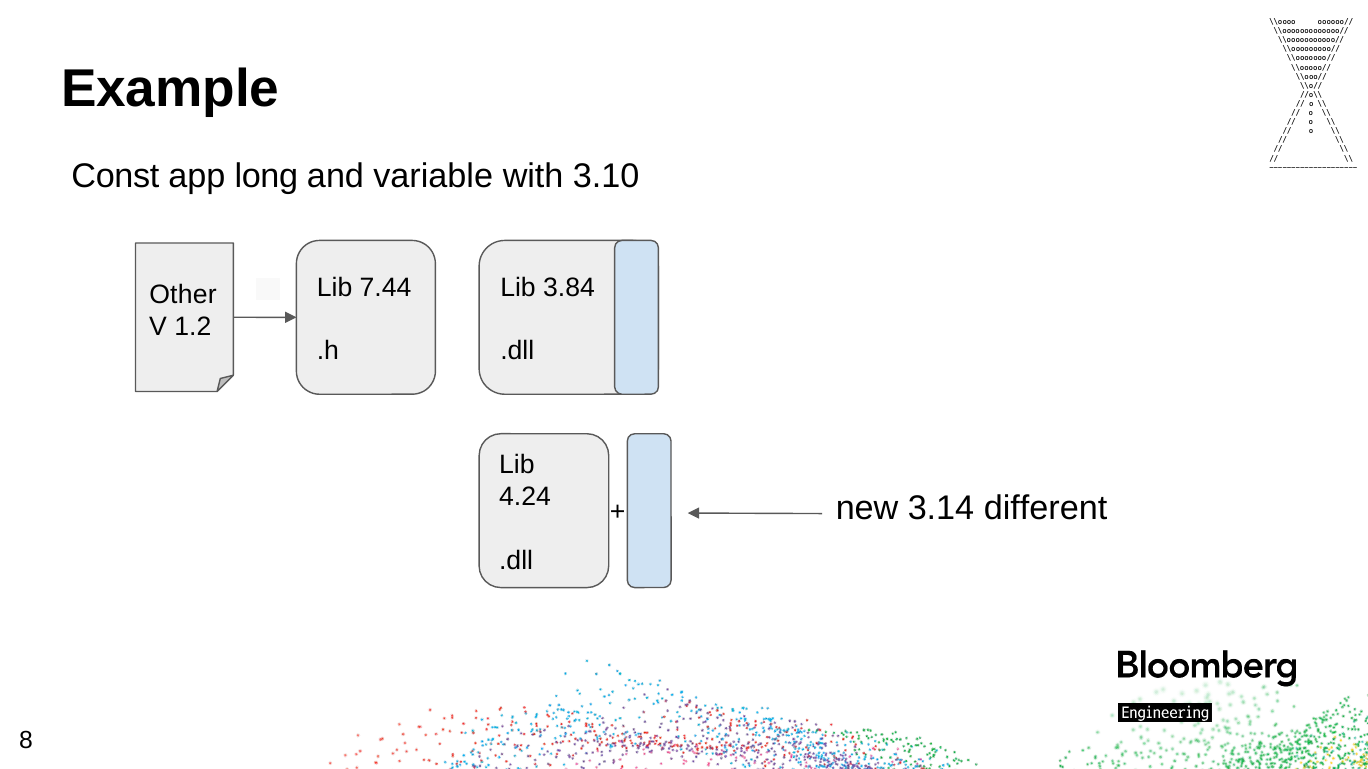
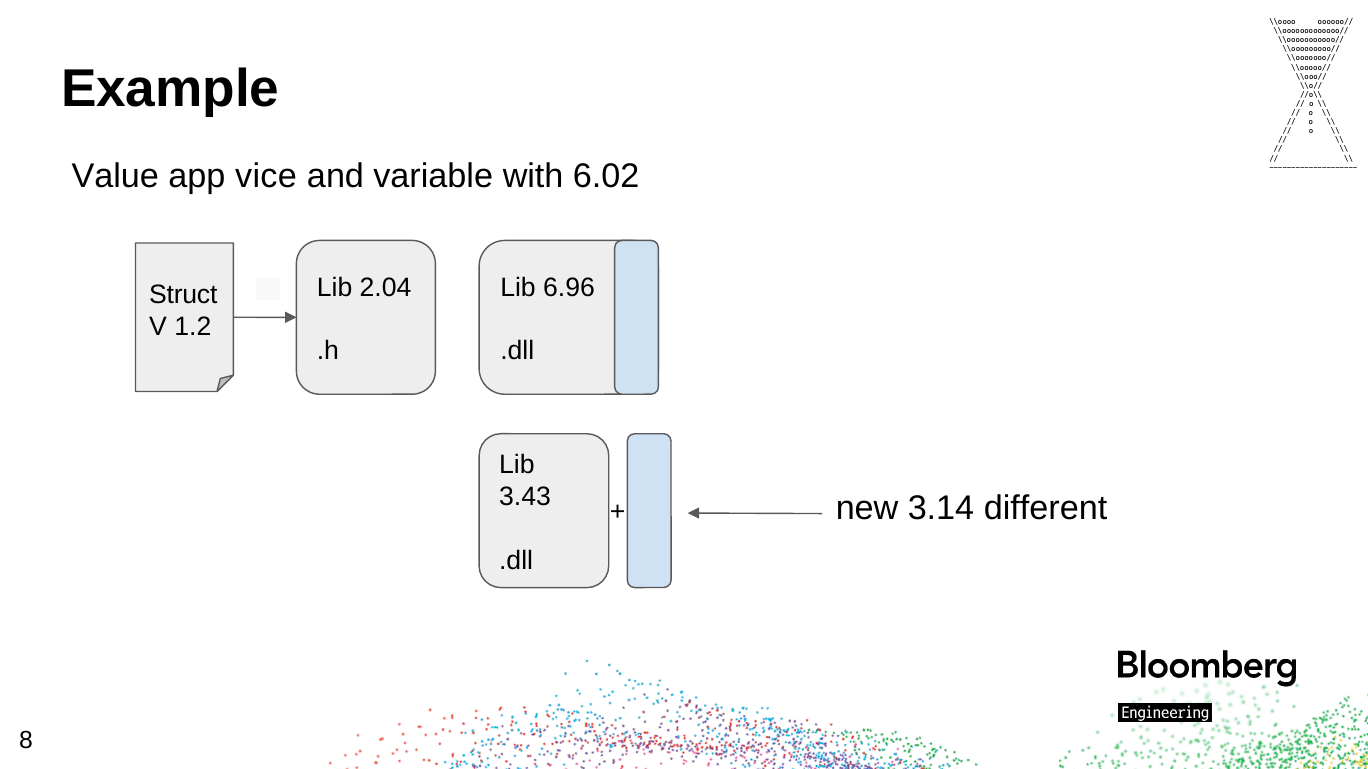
Const: Const -> Value
long: long -> vice
3.10: 3.10 -> 6.02
7.44: 7.44 -> 2.04
3.84: 3.84 -> 6.96
Other: Other -> Struct
4.24: 4.24 -> 3.43
